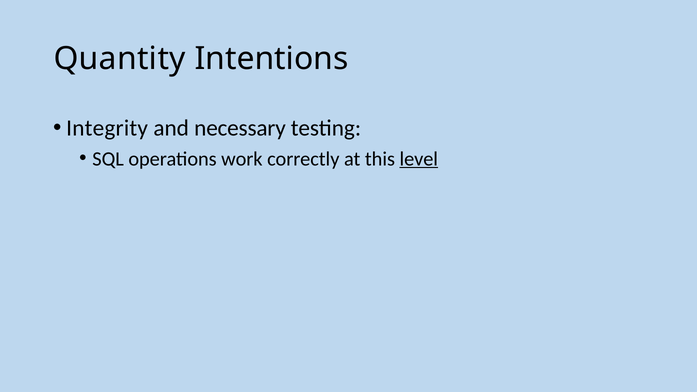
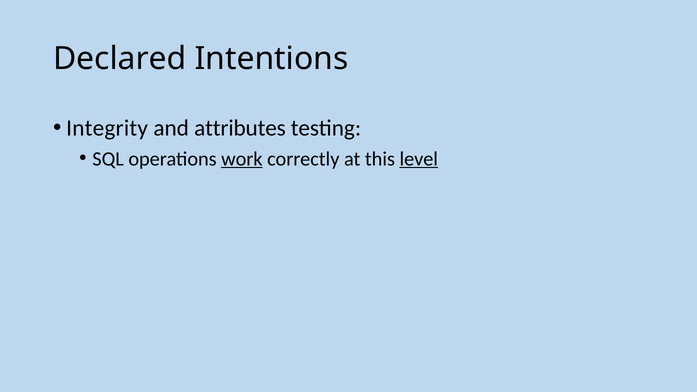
Quantity: Quantity -> Declared
necessary: necessary -> attributes
work underline: none -> present
